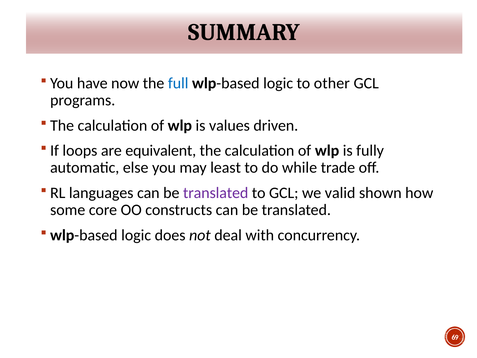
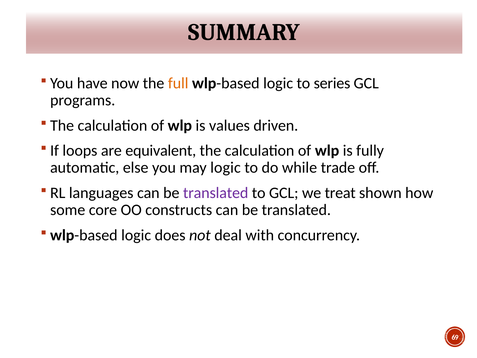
full colour: blue -> orange
other: other -> series
may least: least -> logic
valid: valid -> treat
